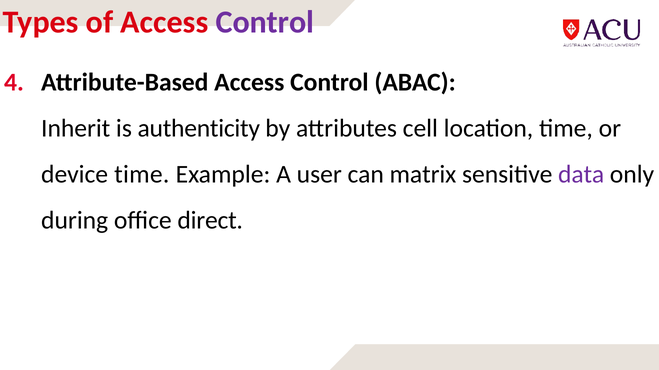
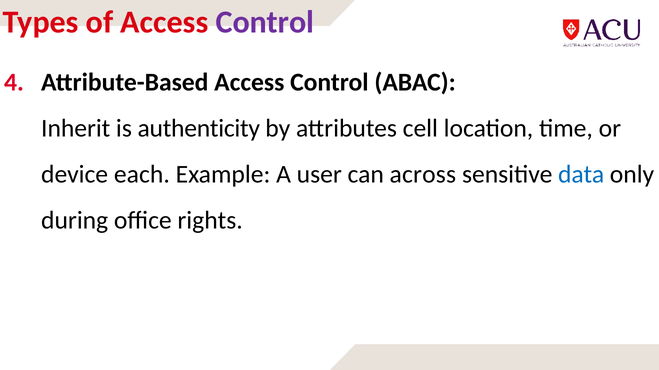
device time: time -> each
matrix: matrix -> across
data colour: purple -> blue
direct: direct -> rights
